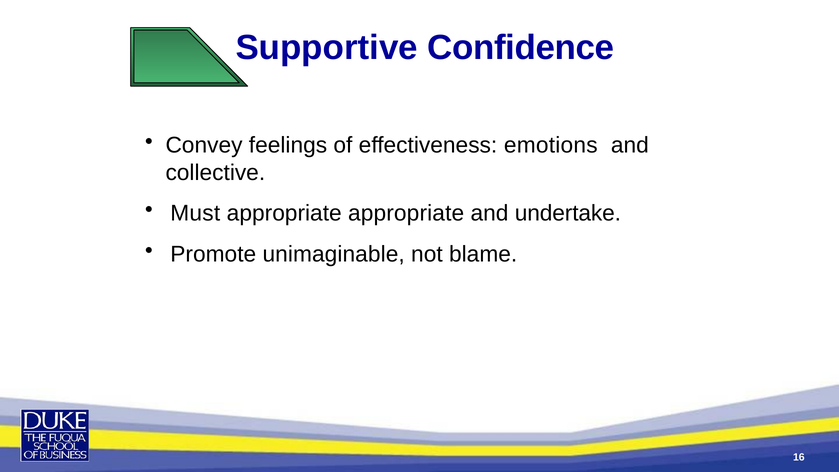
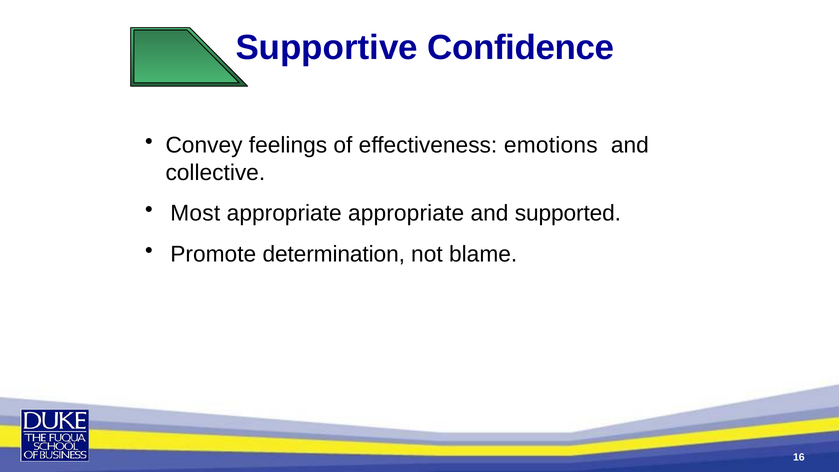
Must: Must -> Most
undertake: undertake -> supported
unimaginable: unimaginable -> determination
